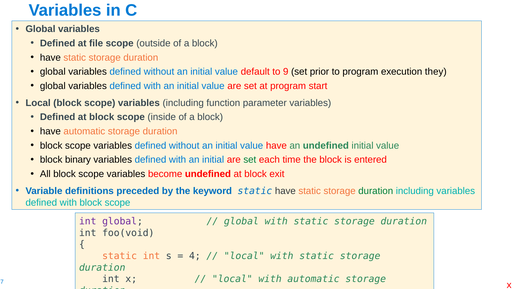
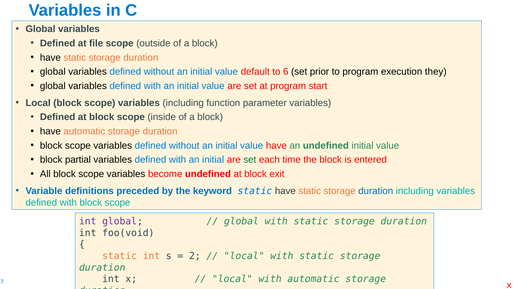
9: 9 -> 6
binary: binary -> partial
duration at (376, 191) colour: green -> blue
4: 4 -> 2
